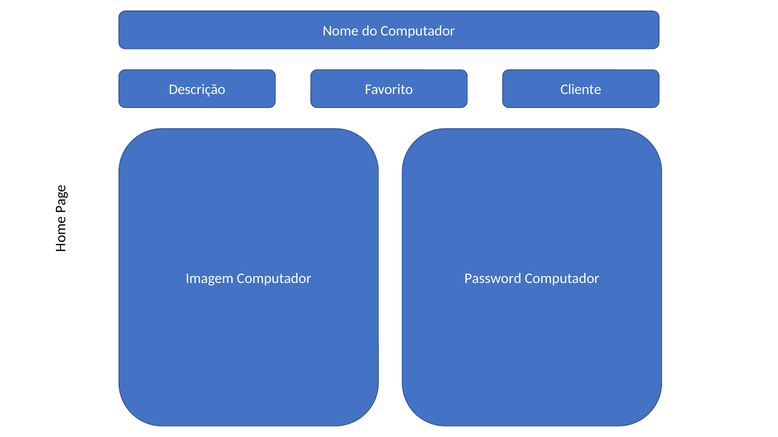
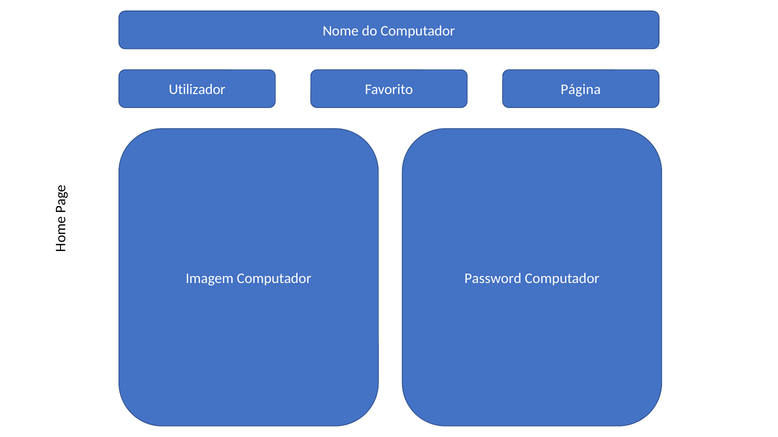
Descrição: Descrição -> Utilizador
Cliente: Cliente -> Página
